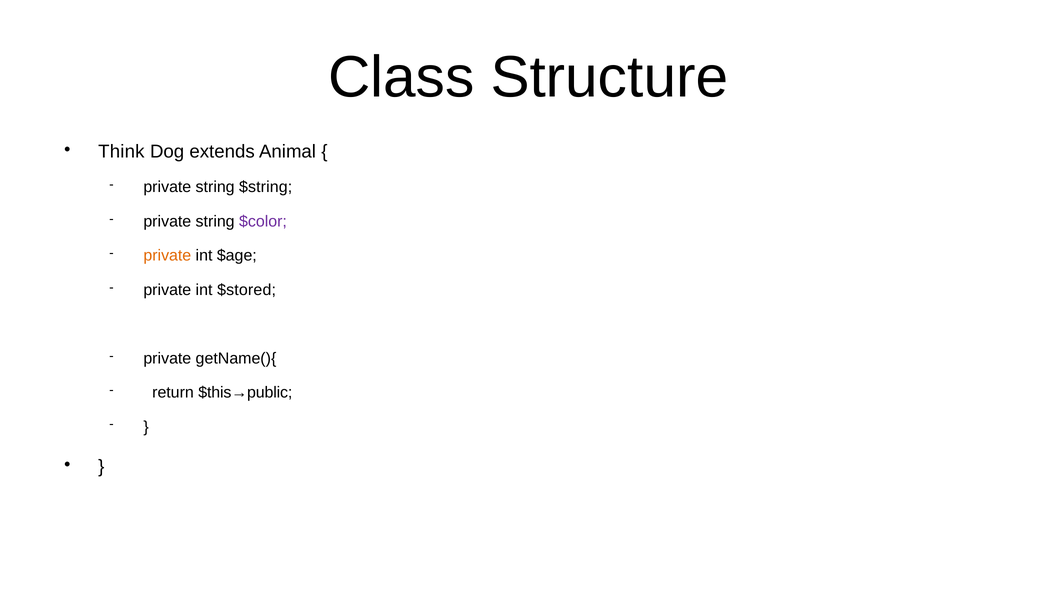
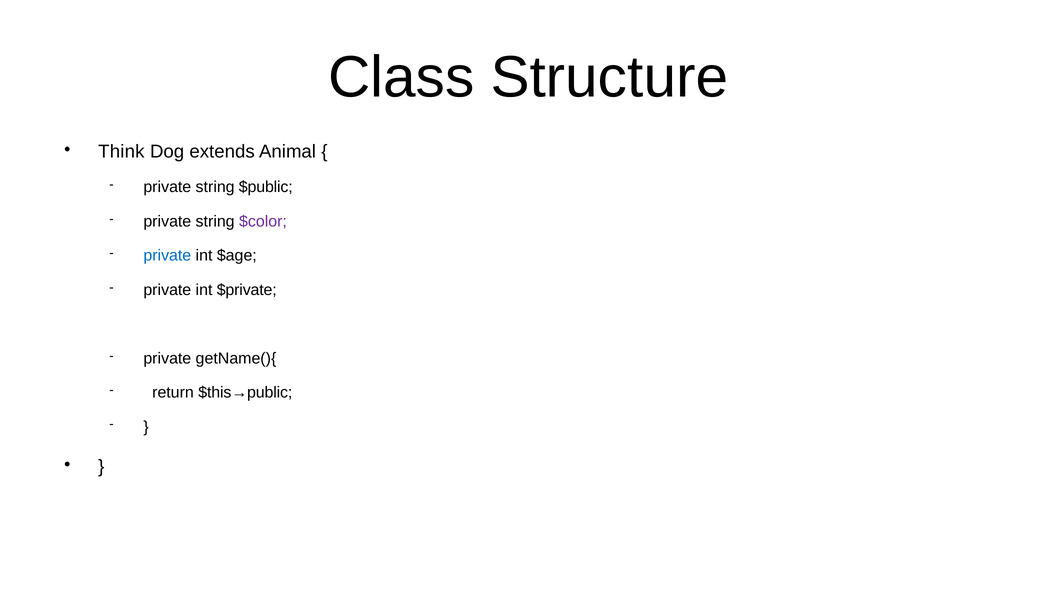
$string: $string -> $public
private at (167, 256) colour: orange -> blue
$stored: $stored -> $private
